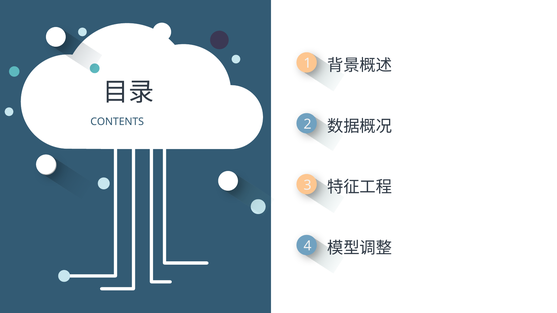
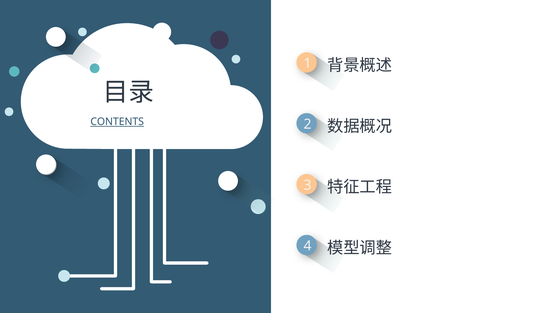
CONTENTS underline: none -> present
